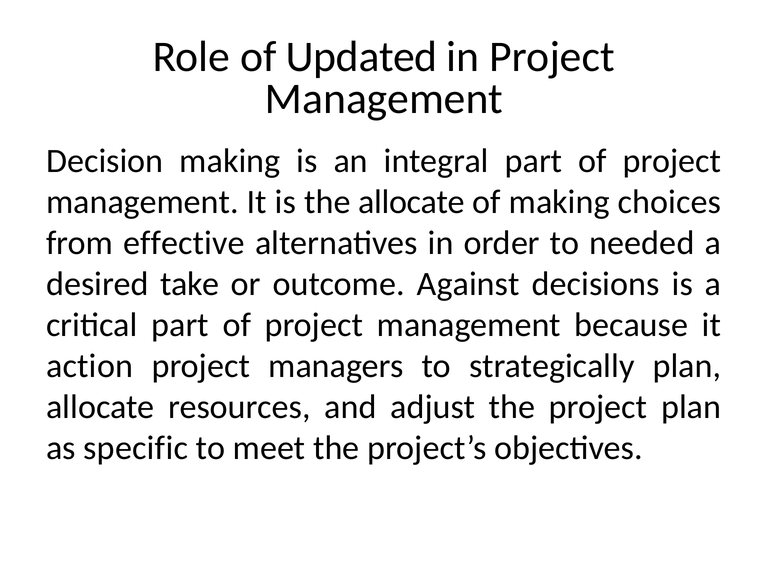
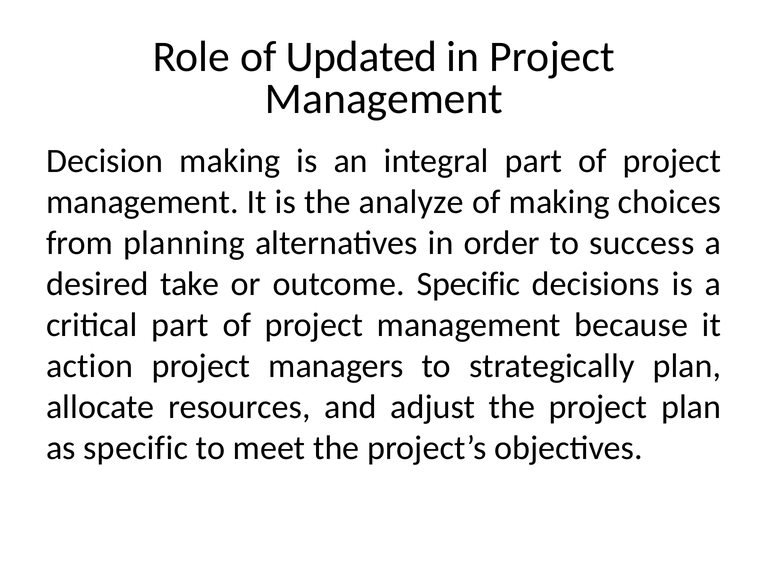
the allocate: allocate -> analyze
effective: effective -> planning
needed: needed -> success
outcome Against: Against -> Specific
